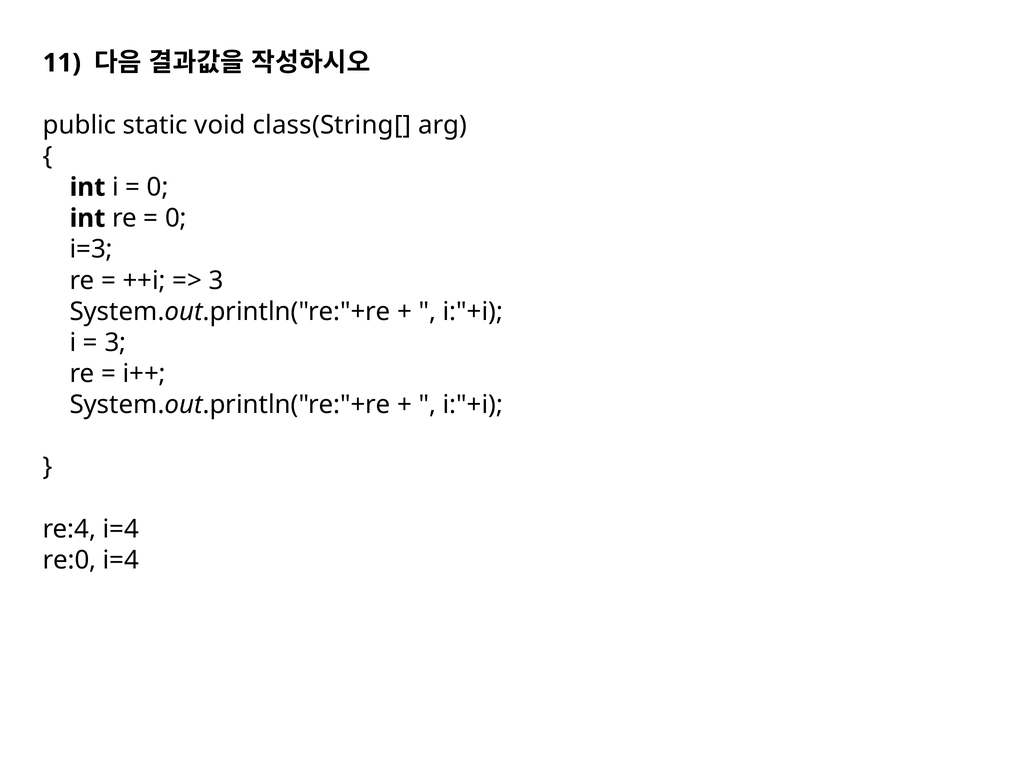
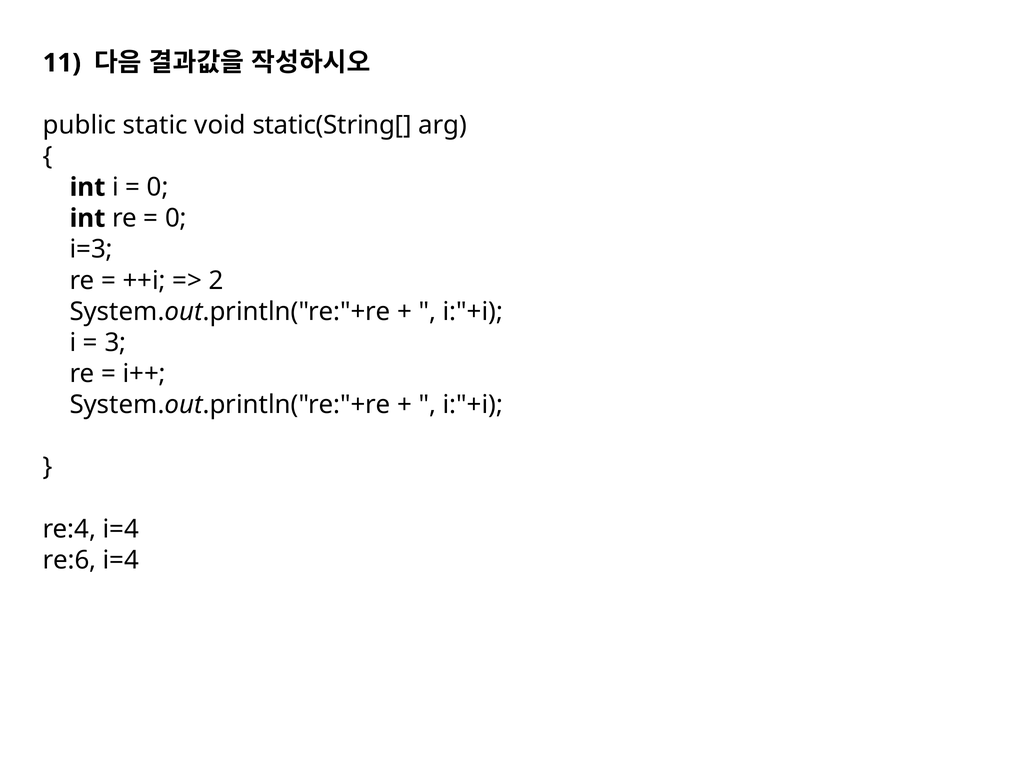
class(String[: class(String[ -> static(String[
3 at (216, 280): 3 -> 2
re:0: re:0 -> re:6
